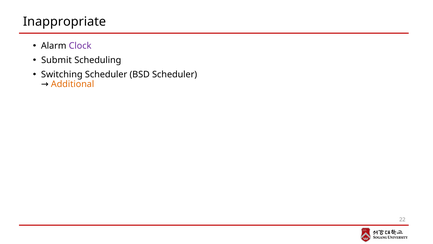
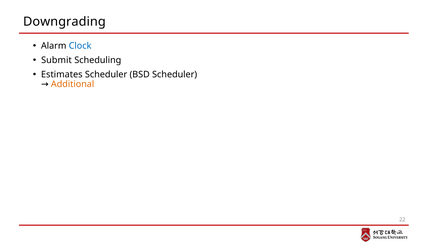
Inappropriate: Inappropriate -> Downgrading
Clock colour: purple -> blue
Switching: Switching -> Estimates
